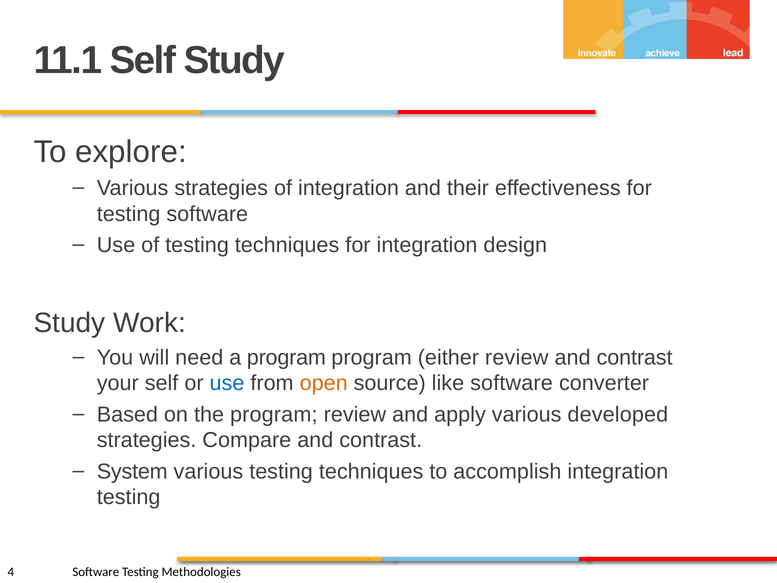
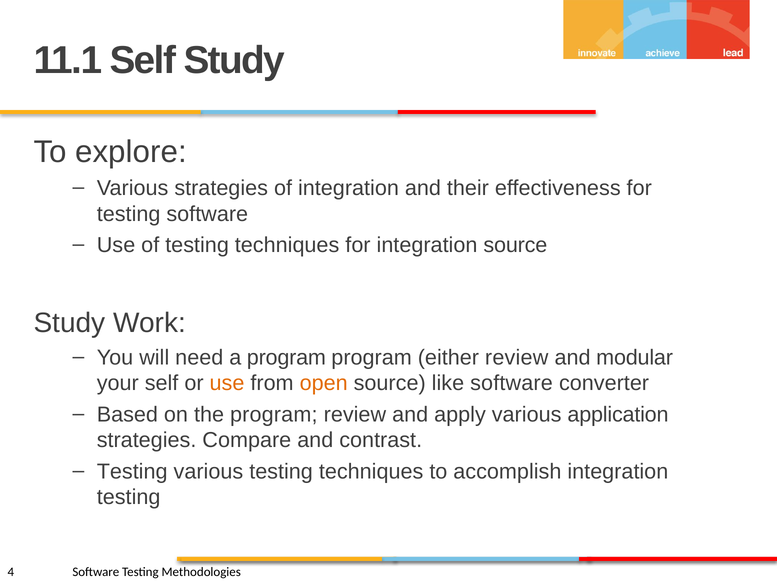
integration design: design -> source
contrast at (635, 357): contrast -> modular
use at (227, 383) colour: blue -> orange
developed: developed -> application
System at (132, 471): System -> Testing
